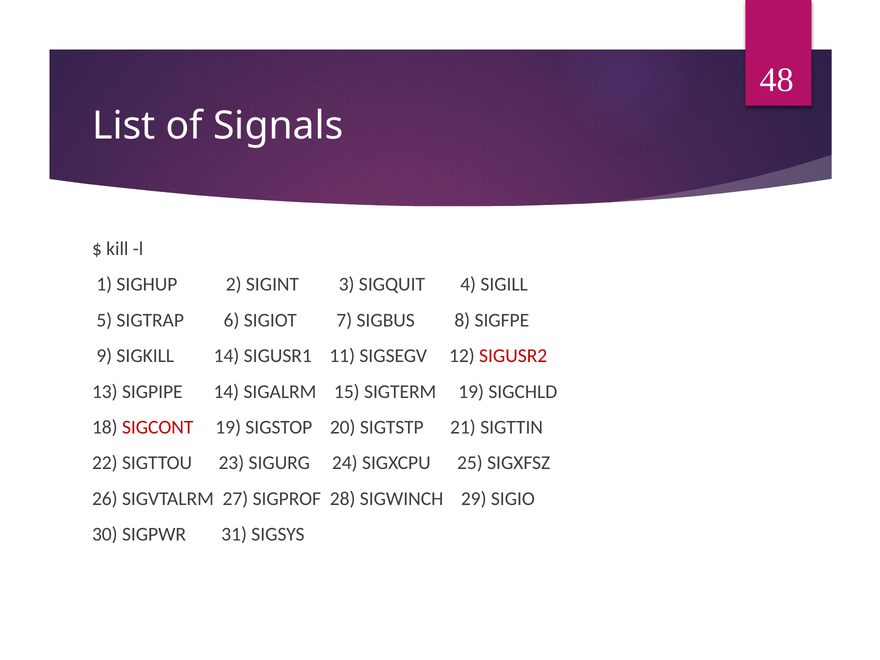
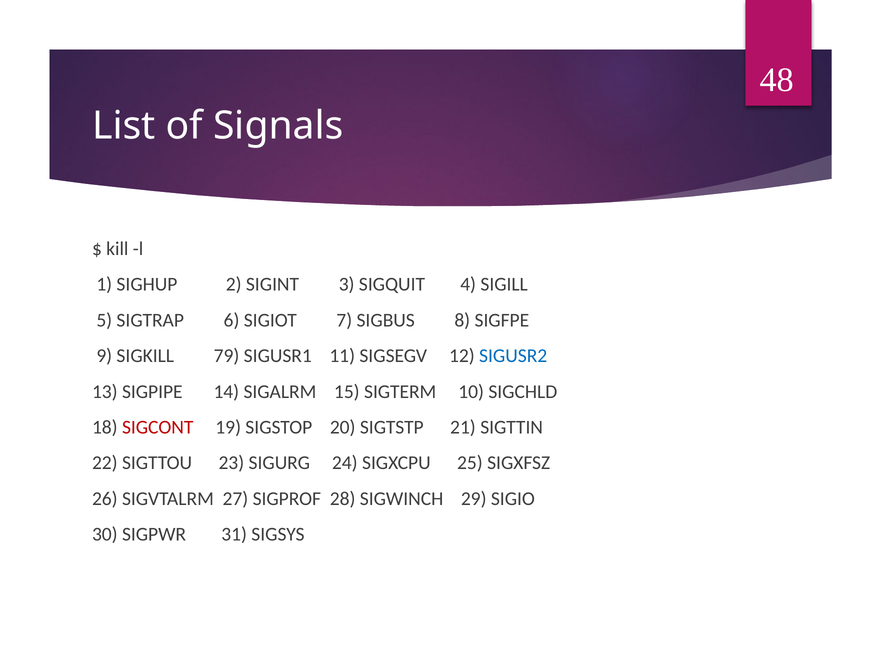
SIGKILL 14: 14 -> 79
SIGUSR2 colour: red -> blue
SIGTERM 19: 19 -> 10
